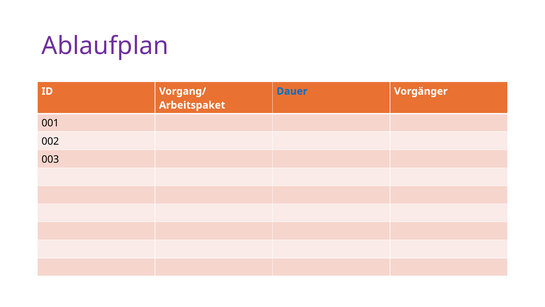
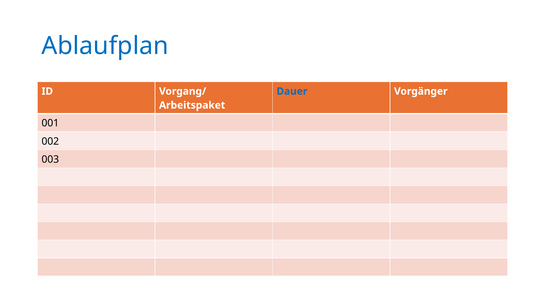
Ablaufplan colour: purple -> blue
